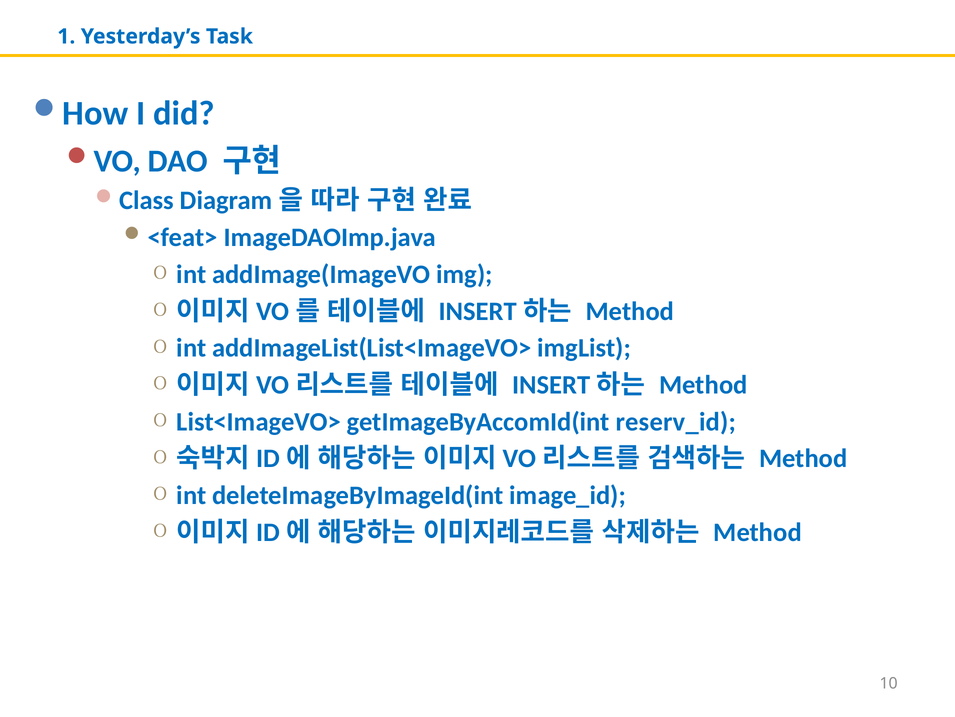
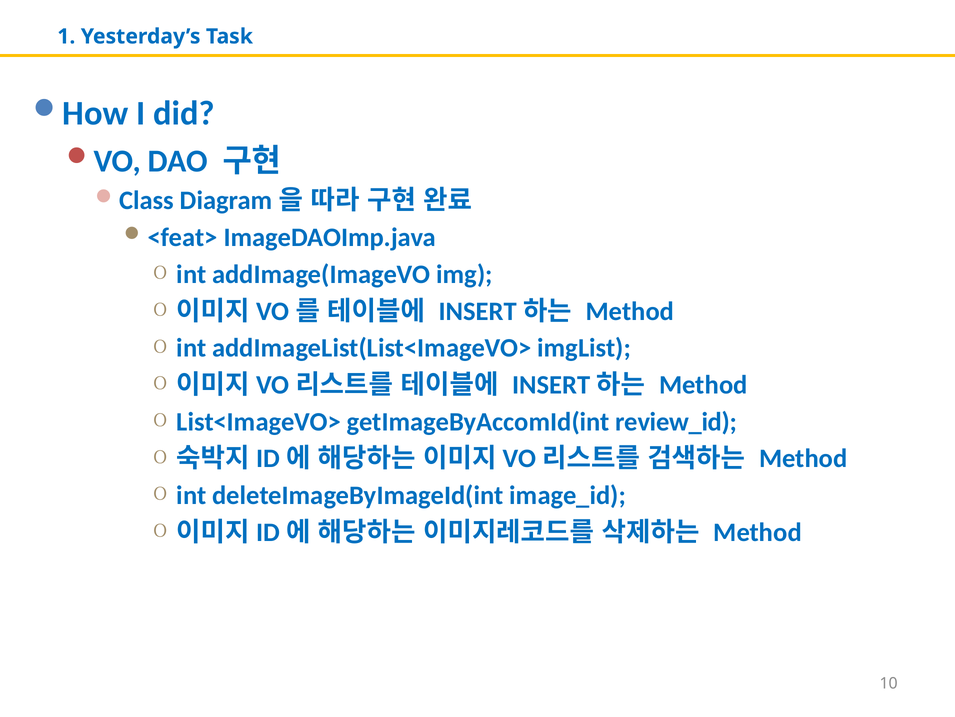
reserv_id: reserv_id -> review_id
